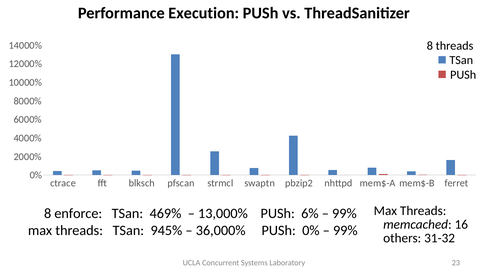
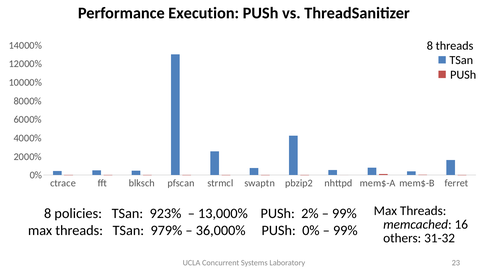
enforce: enforce -> policies
469%: 469% -> 923%
6%: 6% -> 2%
945%: 945% -> 979%
